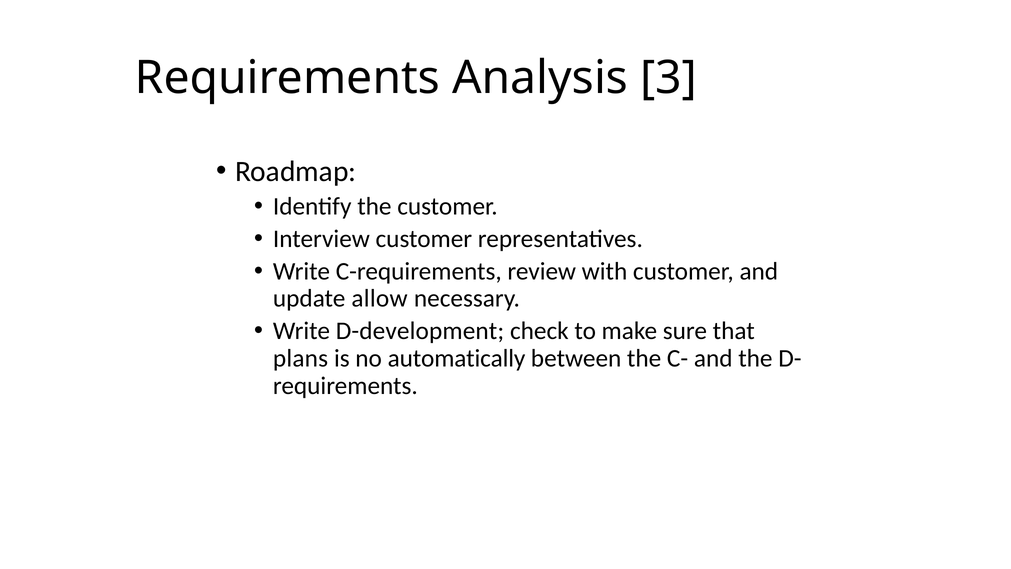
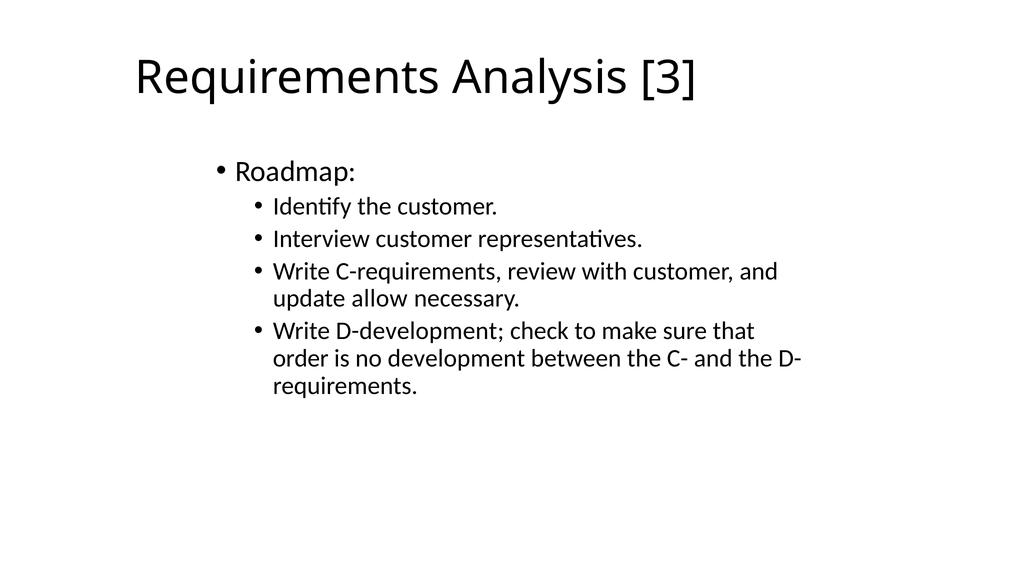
plans: plans -> order
automatically: automatically -> development
